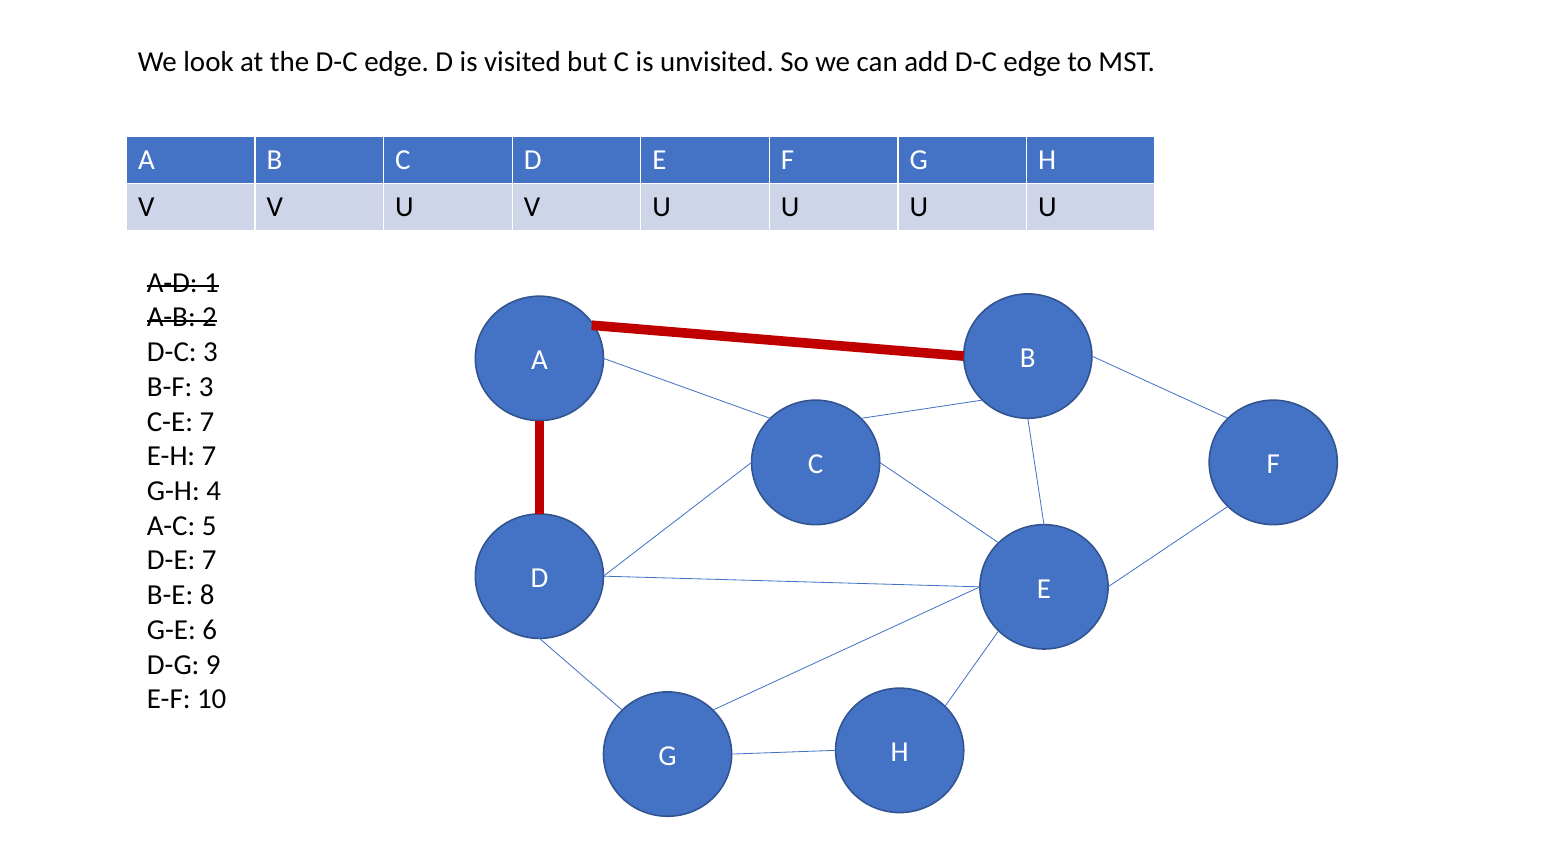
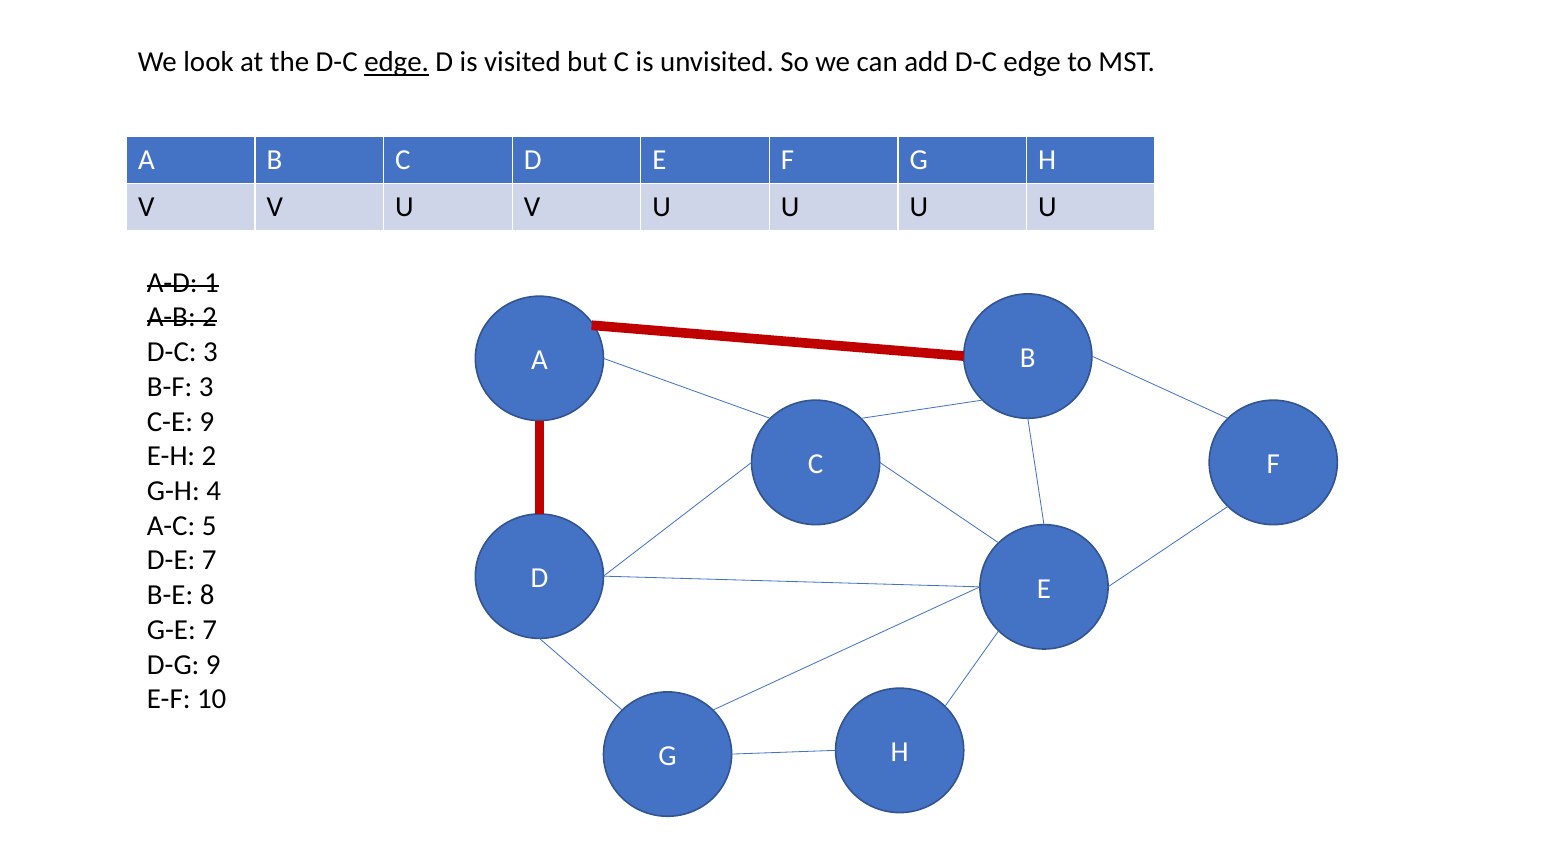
edge at (397, 62) underline: none -> present
C-E 7: 7 -> 9
E-H 7: 7 -> 2
G-E 6: 6 -> 7
